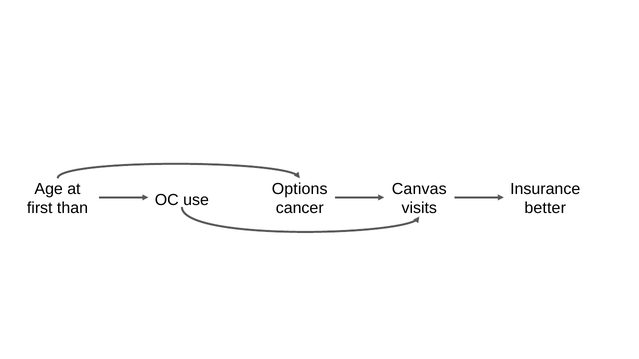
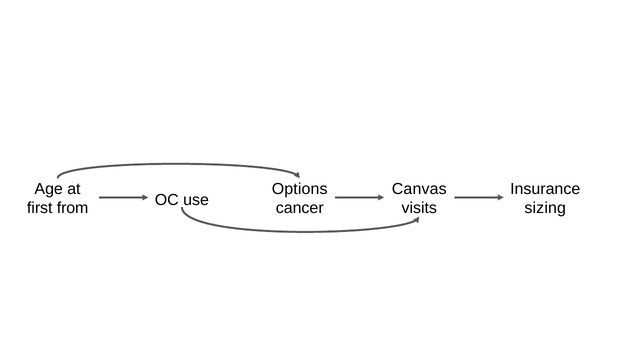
than: than -> from
better: better -> sizing
